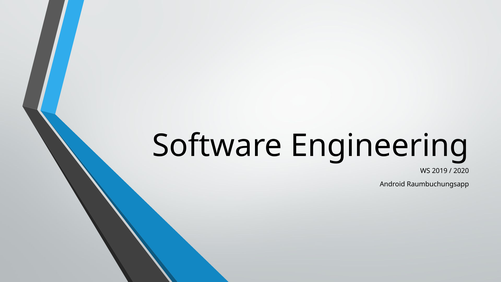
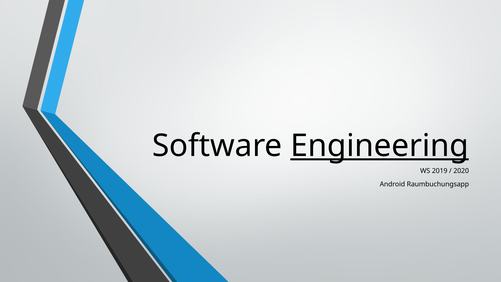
Engineering underline: none -> present
